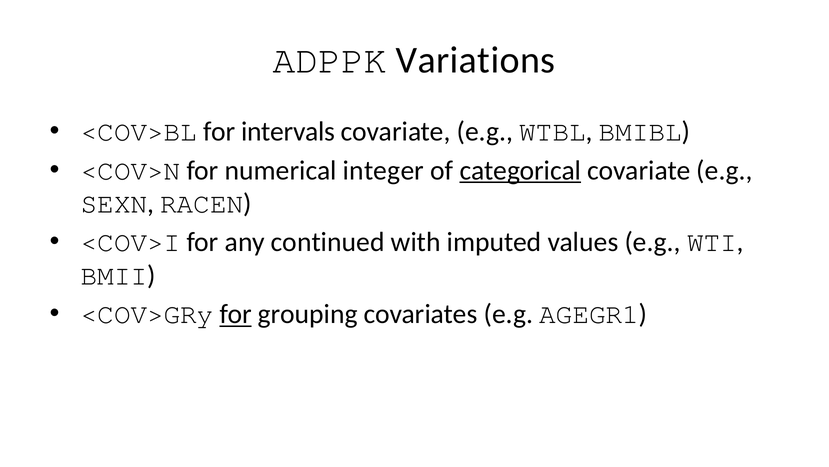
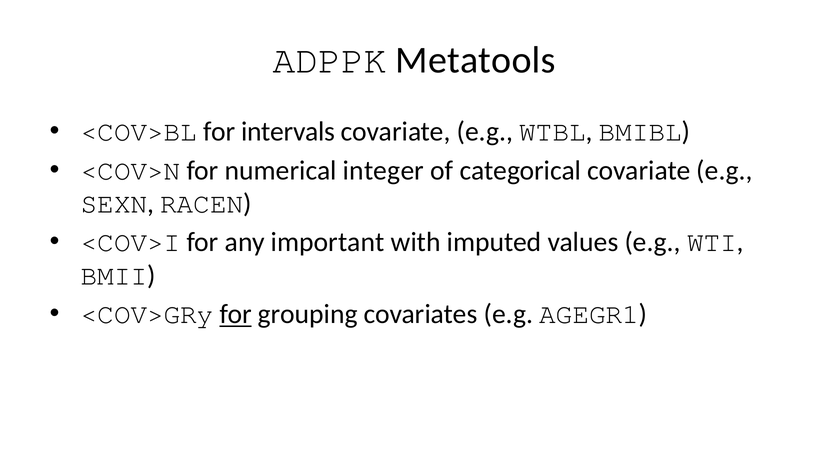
Variations: Variations -> Metatools
categorical underline: present -> none
continued: continued -> important
